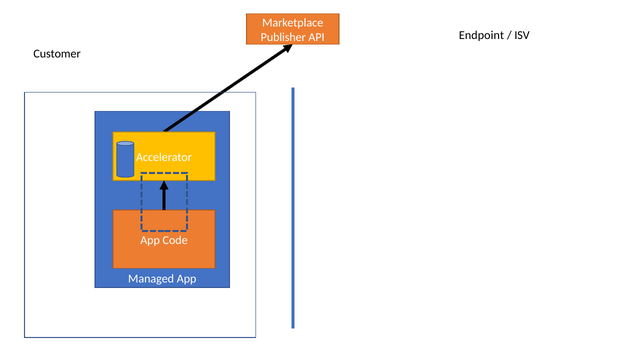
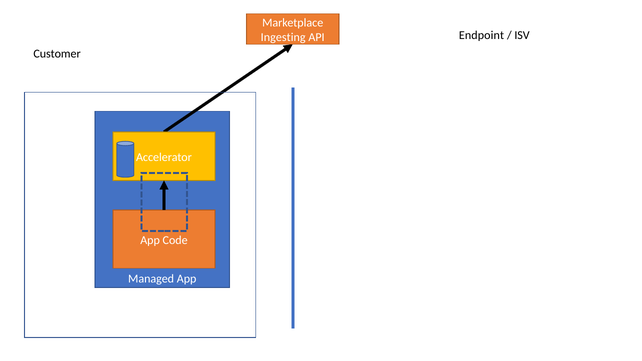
Publisher: Publisher -> Ingesting
